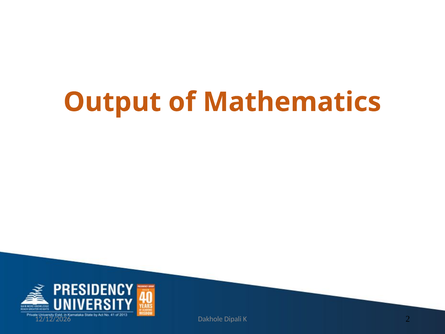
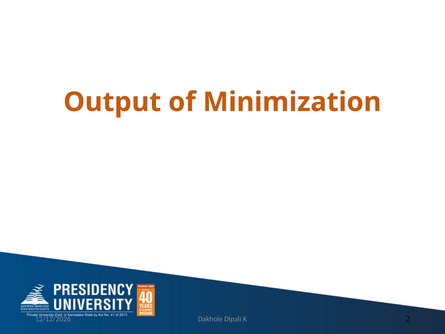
Mathematics: Mathematics -> Minimization
